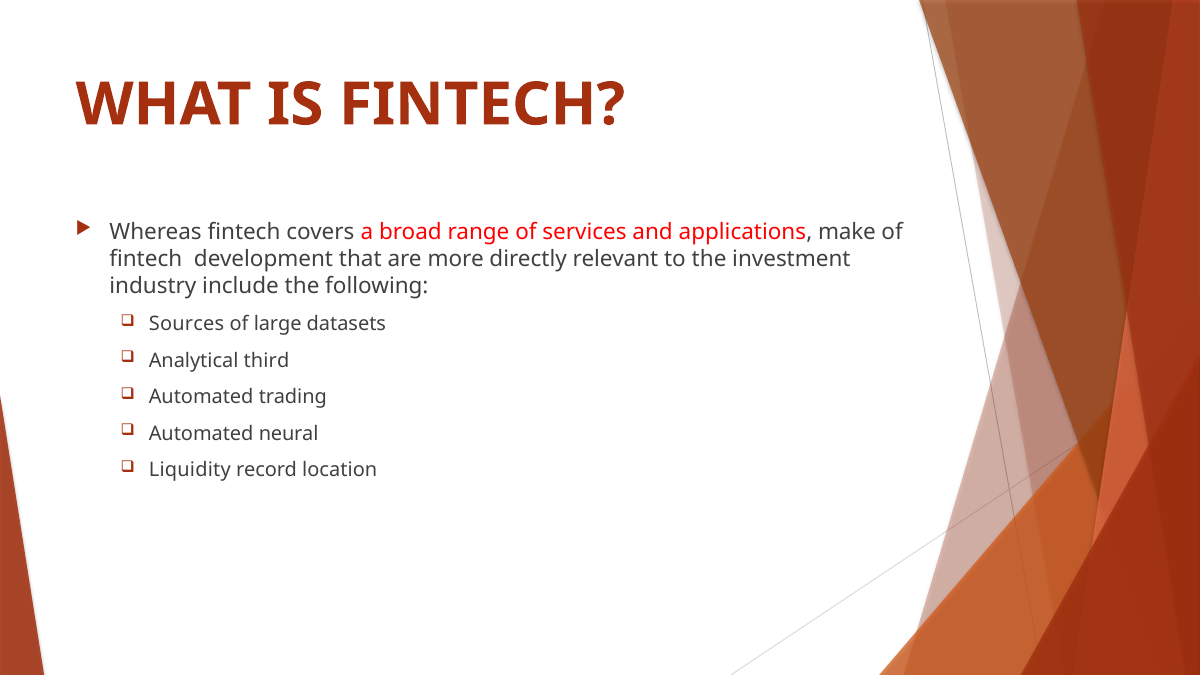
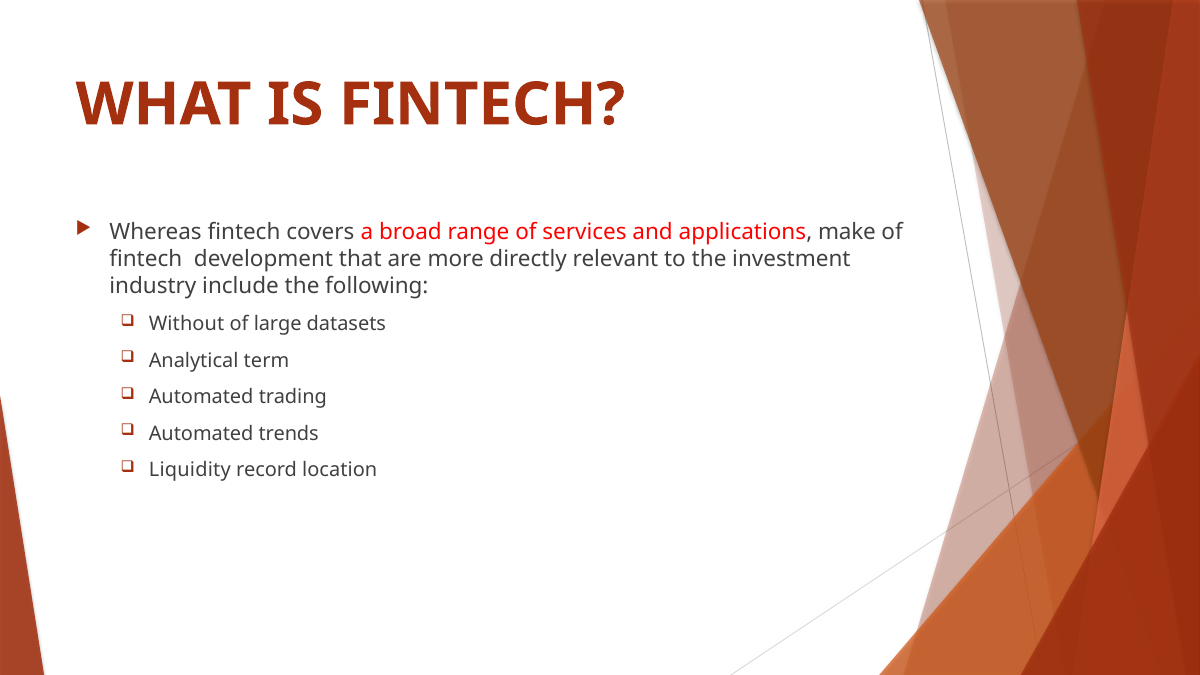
Sources: Sources -> Without
third: third -> term
neural: neural -> trends
